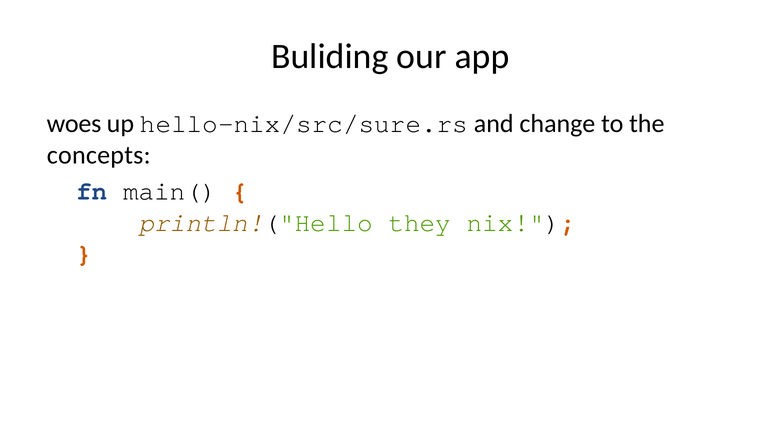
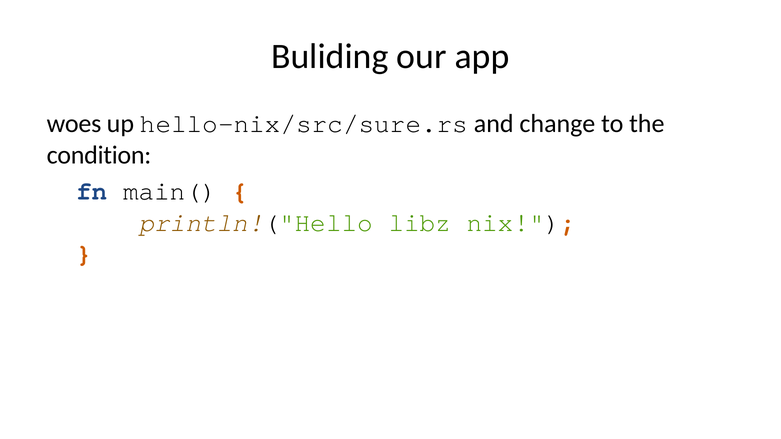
concepts: concepts -> condition
they: they -> libz
